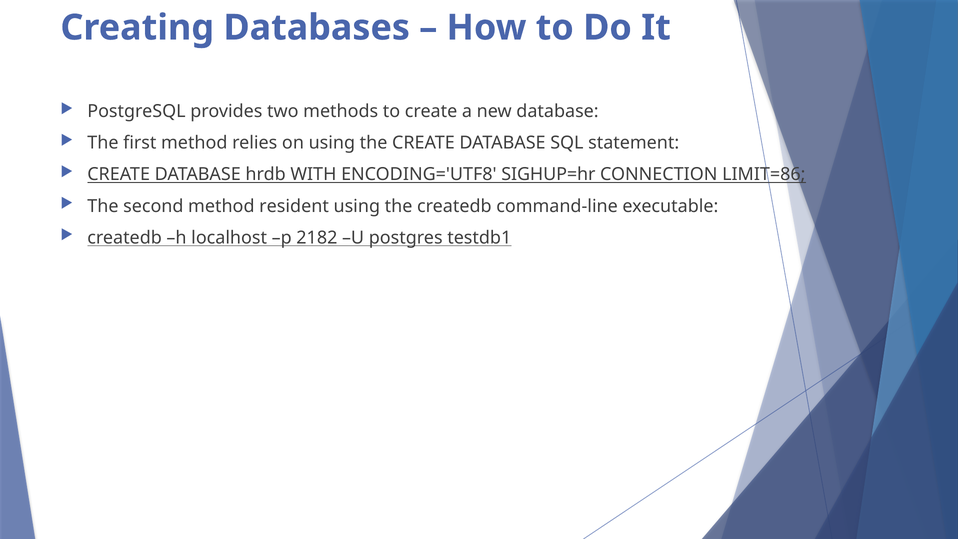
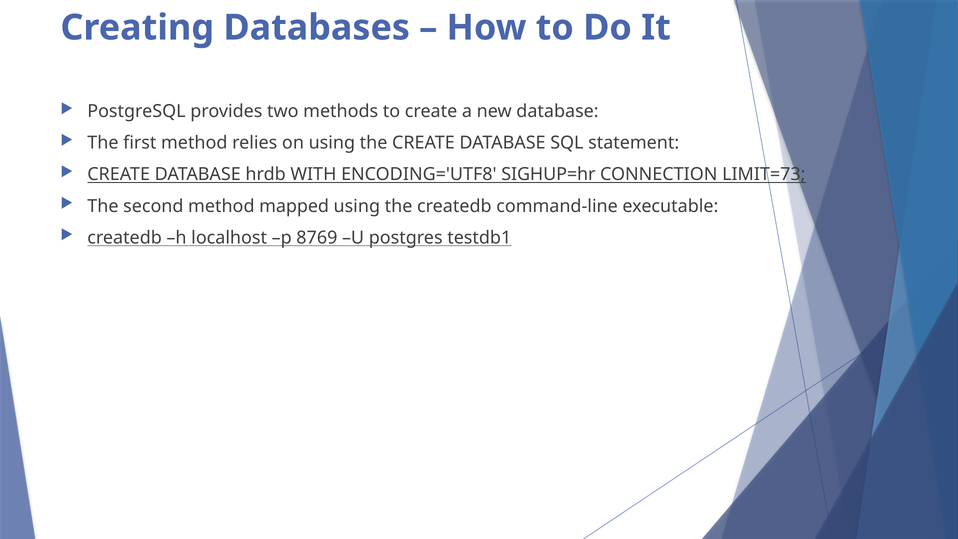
LIMIT=86: LIMIT=86 -> LIMIT=73
resident: resident -> mapped
2182: 2182 -> 8769
